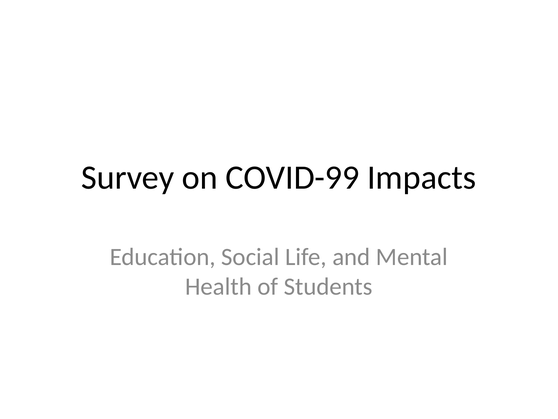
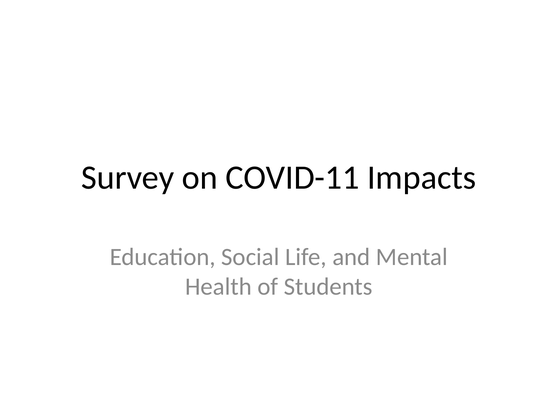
COVID-99: COVID-99 -> COVID-11
